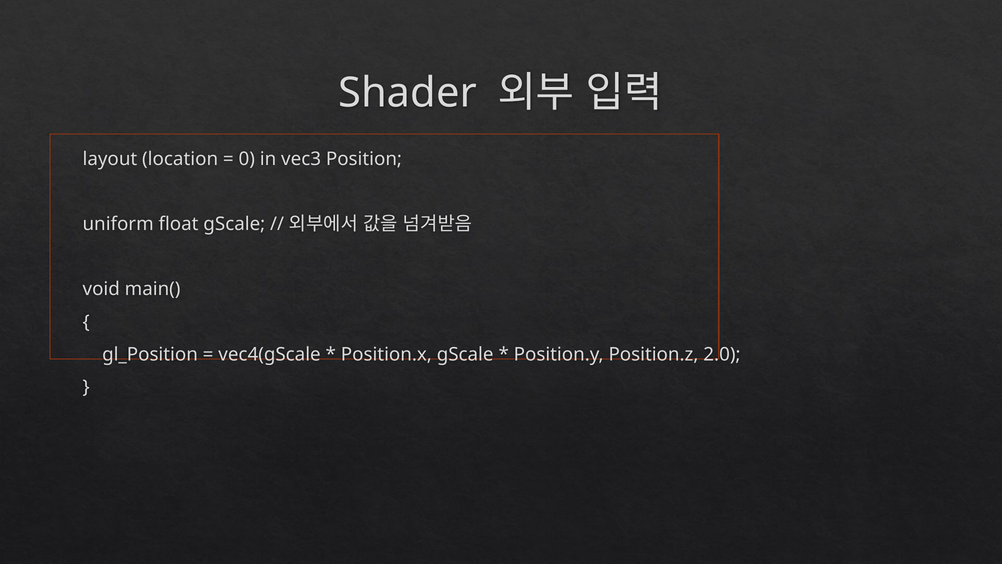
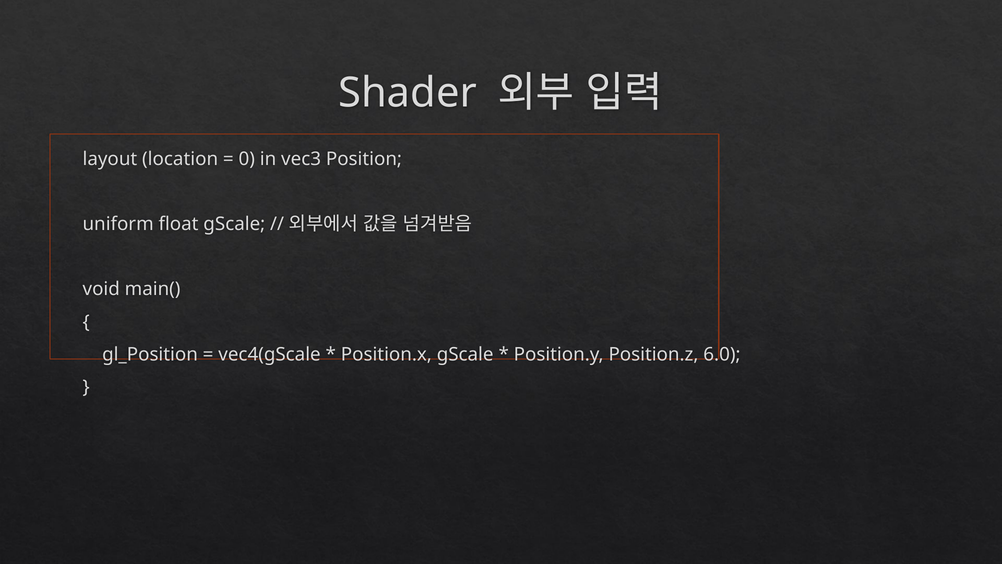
2.0: 2.0 -> 6.0
